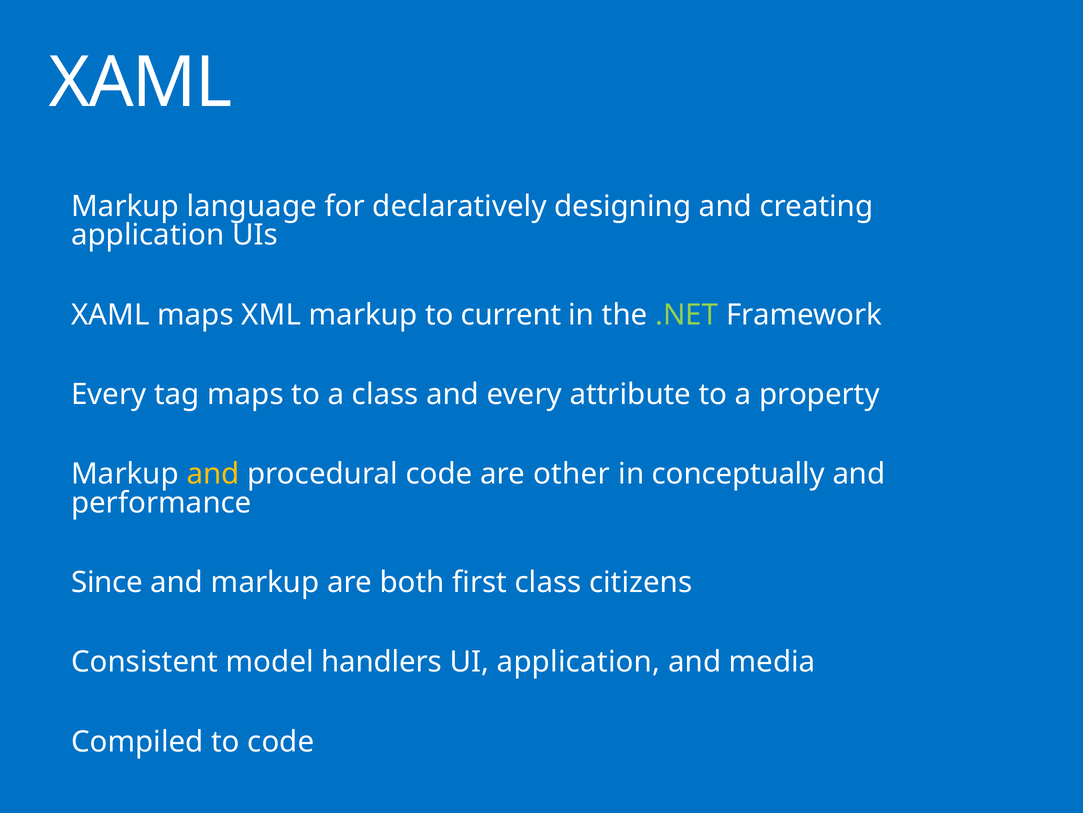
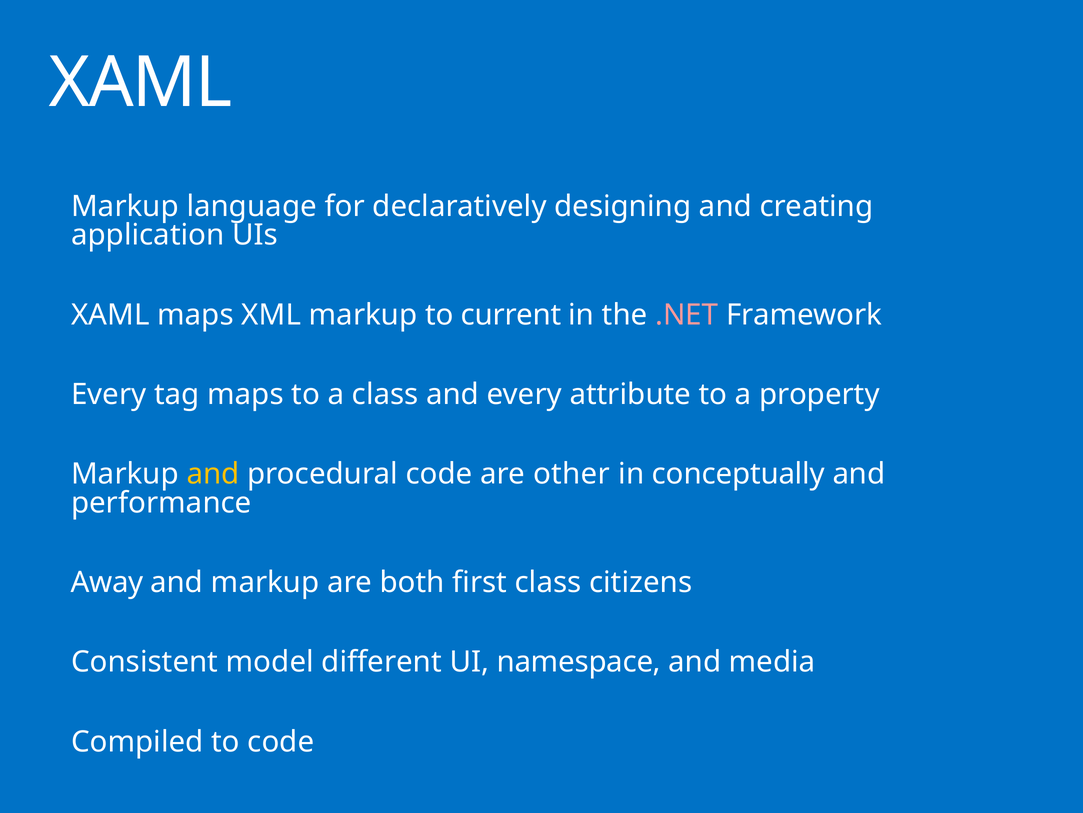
.NET colour: light green -> pink
Since: Since -> Away
handlers: handlers -> different
UI application: application -> namespace
